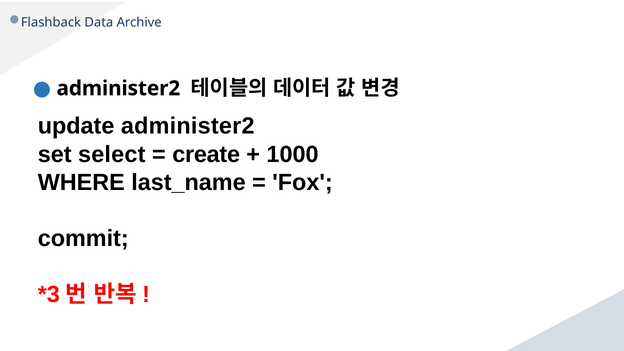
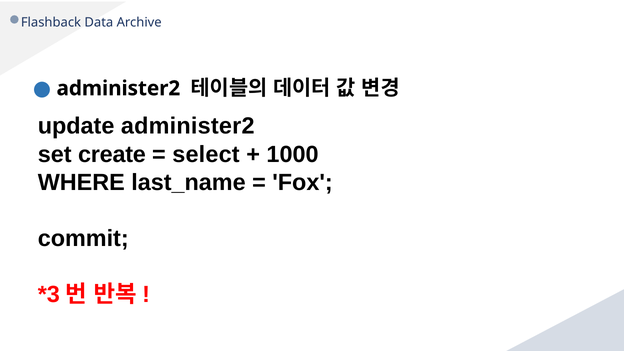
select: select -> create
create: create -> select
